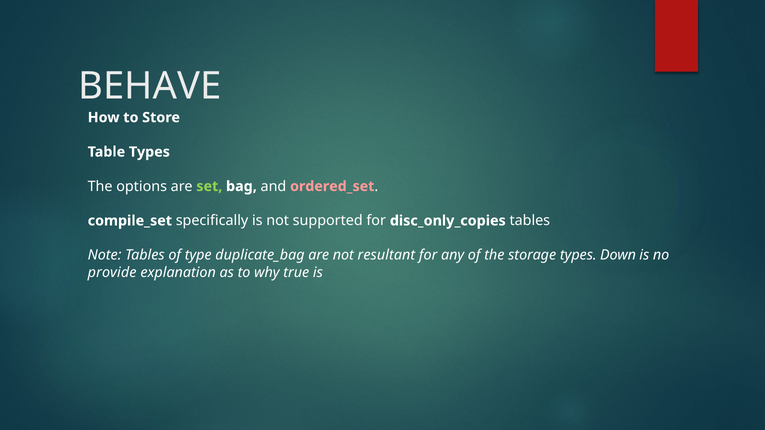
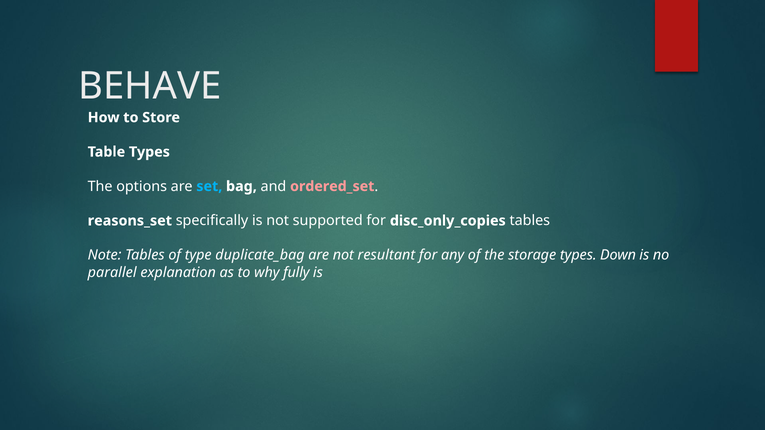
set colour: light green -> light blue
compile_set: compile_set -> reasons_set
provide: provide -> parallel
true: true -> fully
